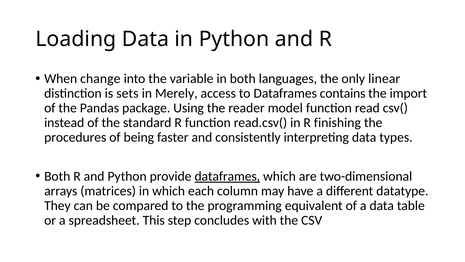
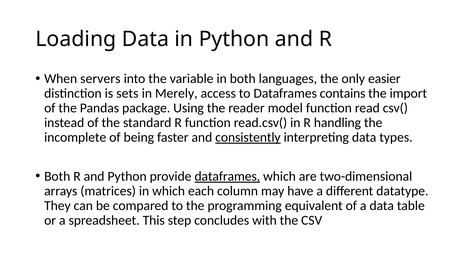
change: change -> servers
linear: linear -> easier
finishing: finishing -> handling
procedures: procedures -> incomplete
consistently underline: none -> present
